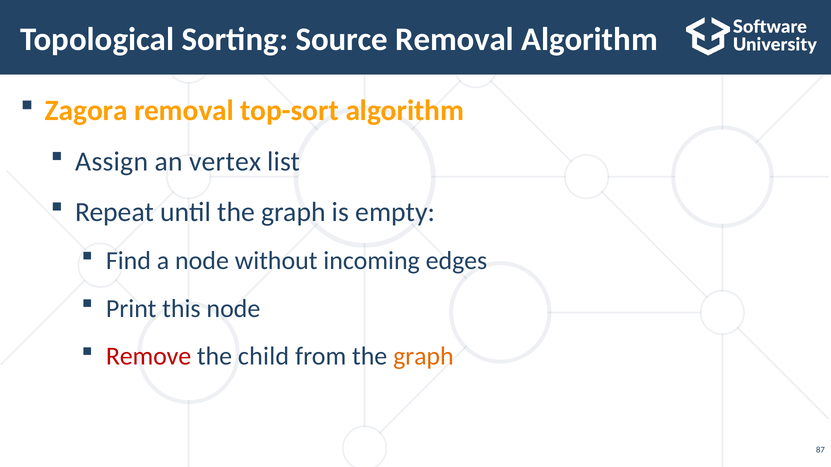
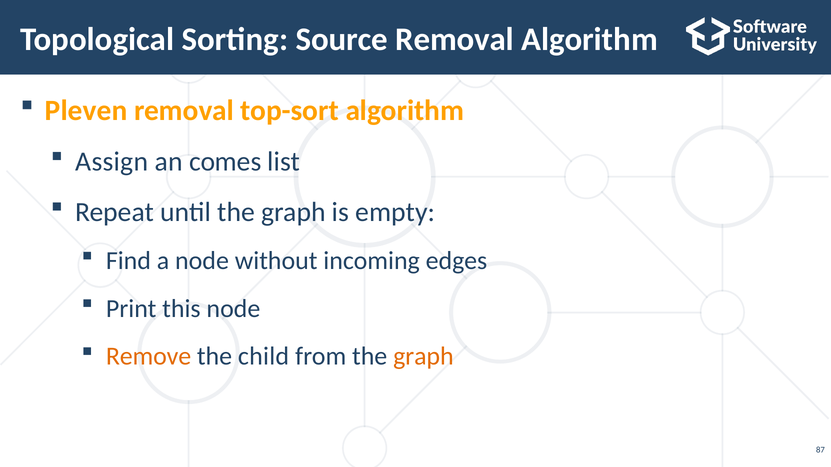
Zagora: Zagora -> Pleven
vertex: vertex -> comes
Remove colour: red -> orange
